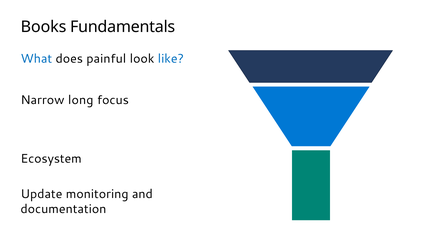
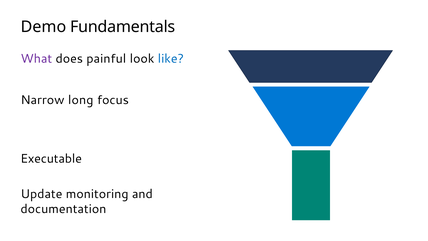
Books: Books -> Demo
What colour: blue -> purple
Ecosystem: Ecosystem -> Executable
